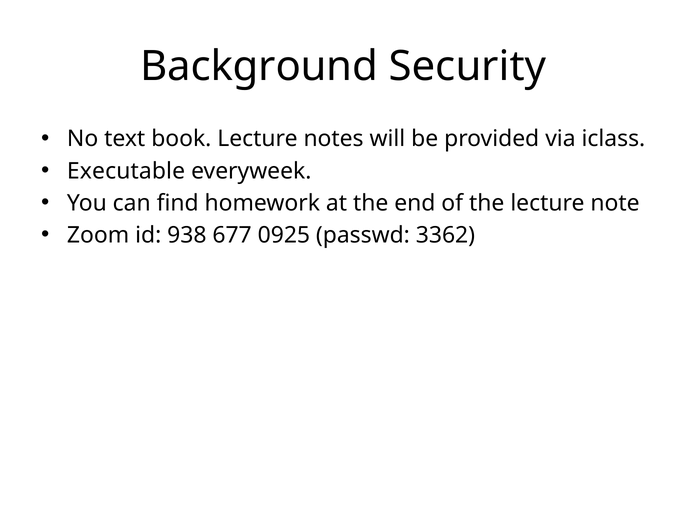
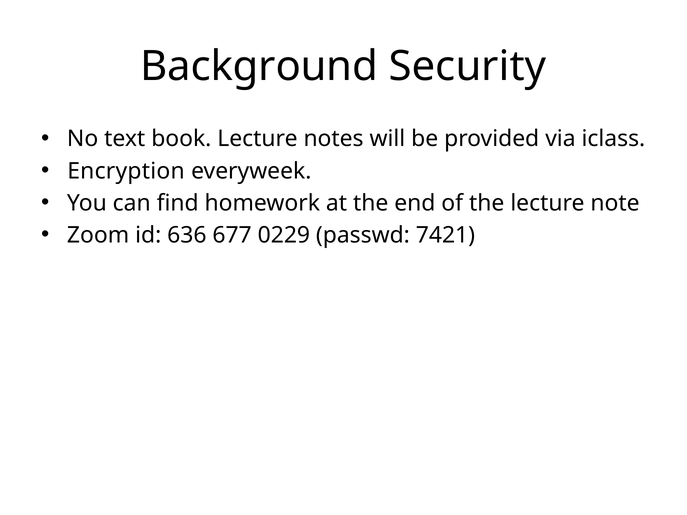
Executable: Executable -> Encryption
938: 938 -> 636
0925: 0925 -> 0229
3362: 3362 -> 7421
